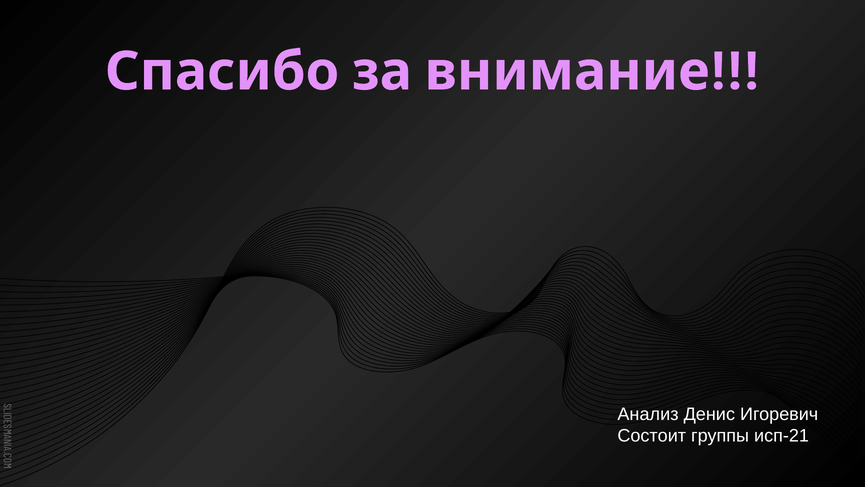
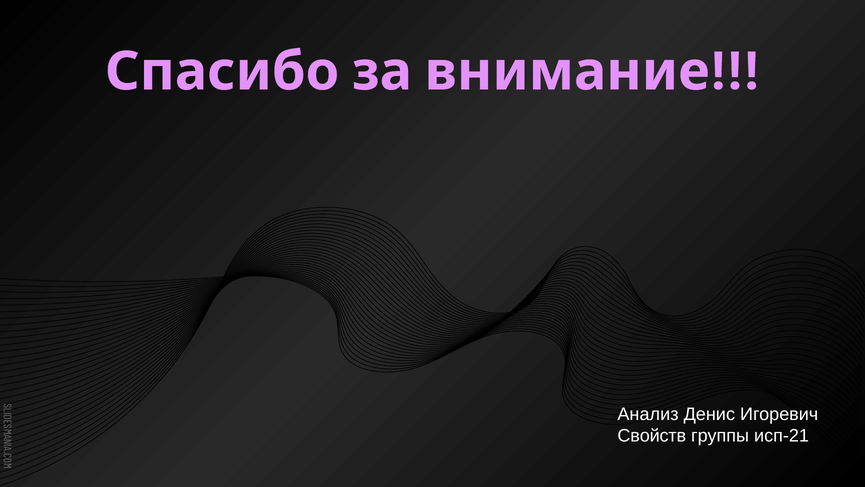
Состоит: Состоит -> Свойств
